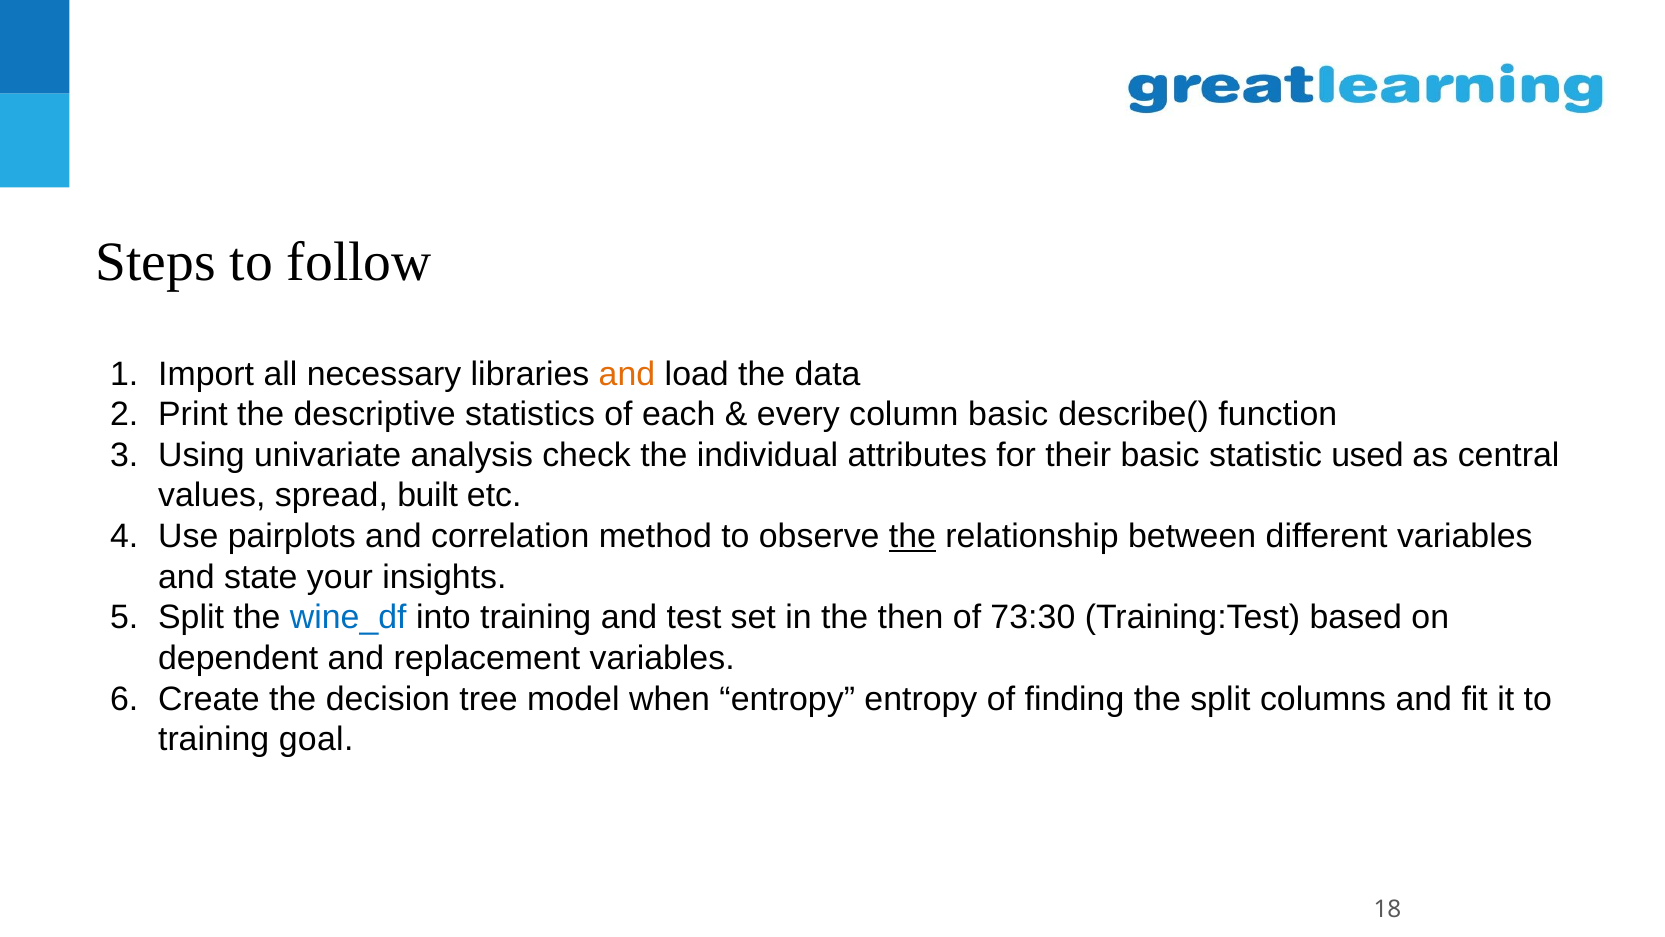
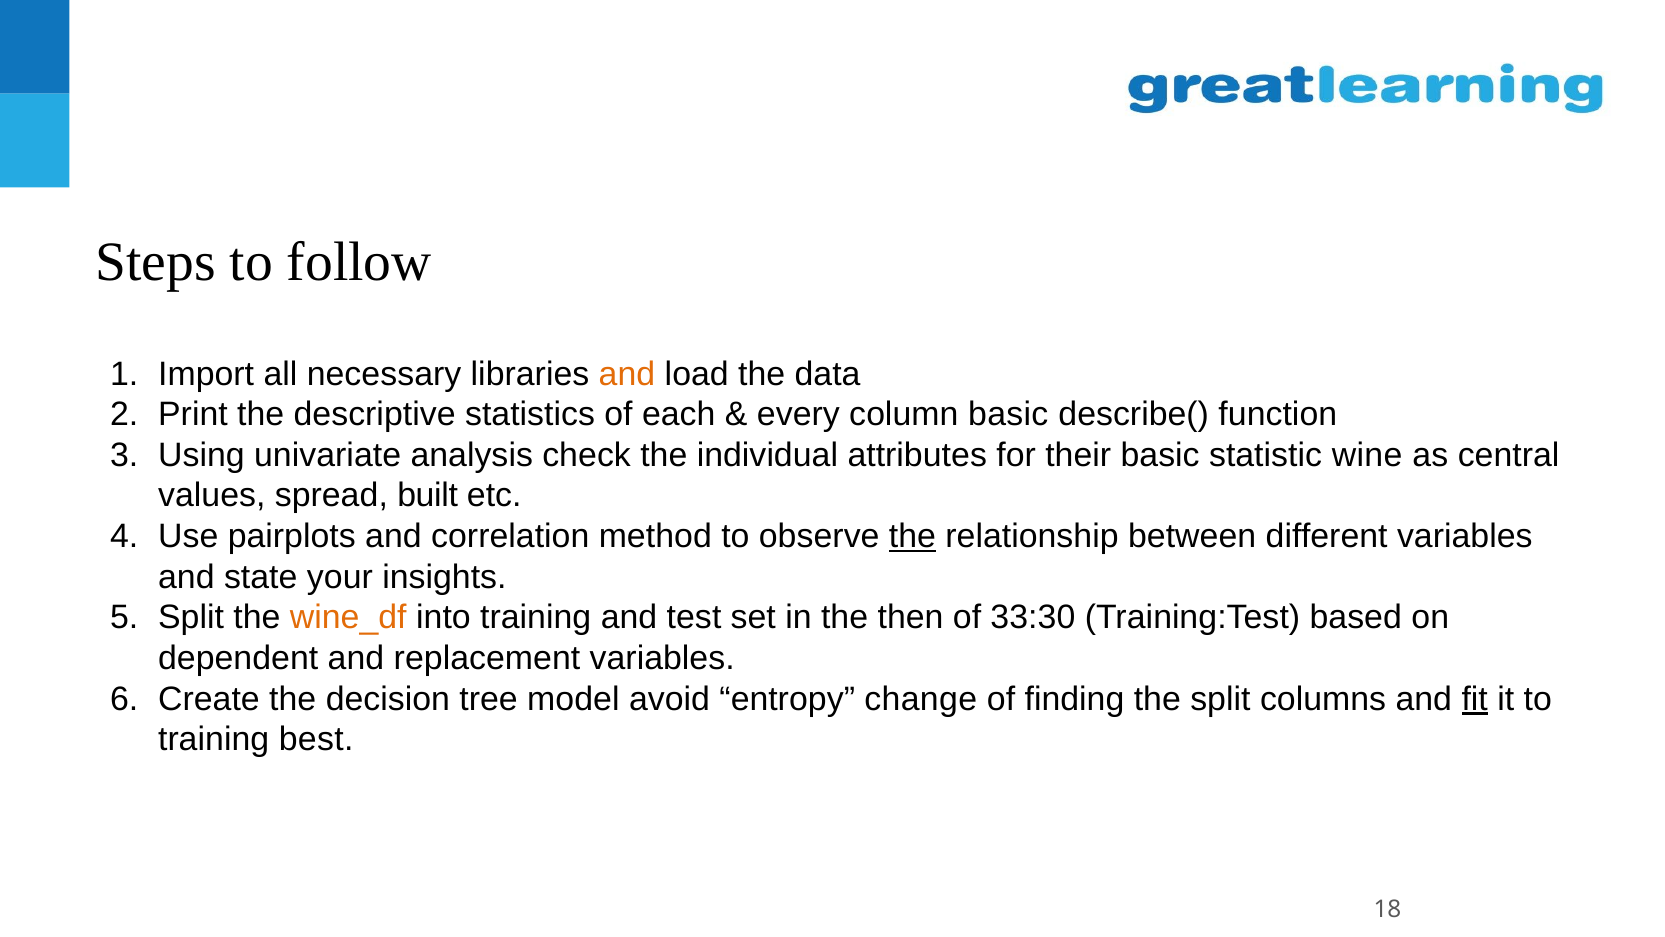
used: used -> wine
wine_df colour: blue -> orange
73:30: 73:30 -> 33:30
when: when -> avoid
entropy entropy: entropy -> change
fit underline: none -> present
goal: goal -> best
